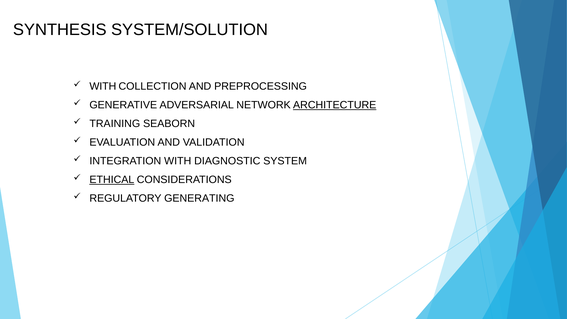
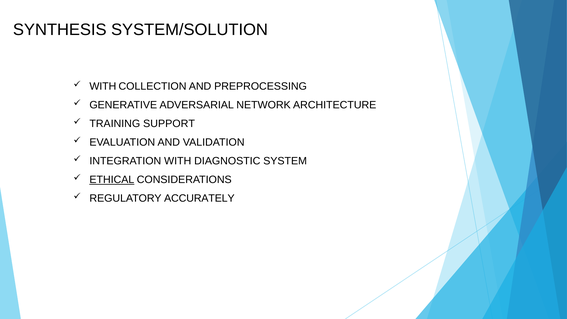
ARCHITECTURE underline: present -> none
SEABORN: SEABORN -> SUPPORT
GENERATING: GENERATING -> ACCURATELY
